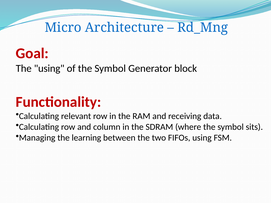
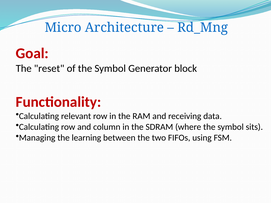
The using: using -> reset
